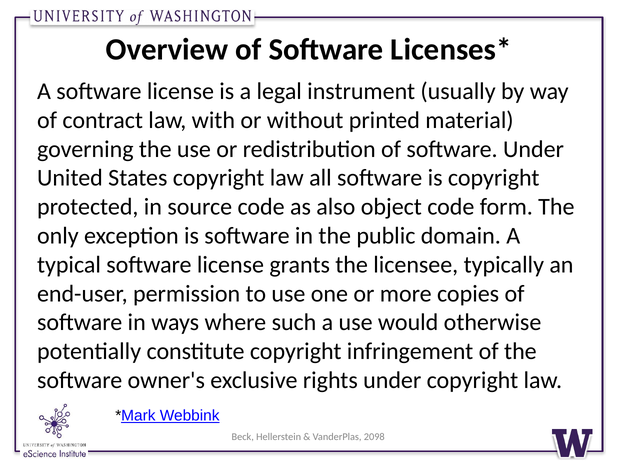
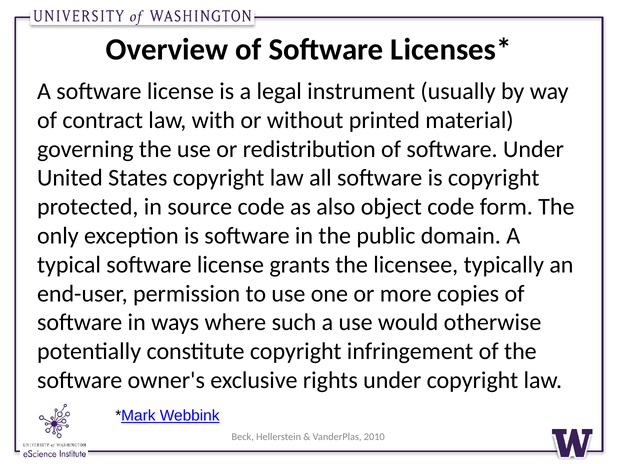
2098: 2098 -> 2010
